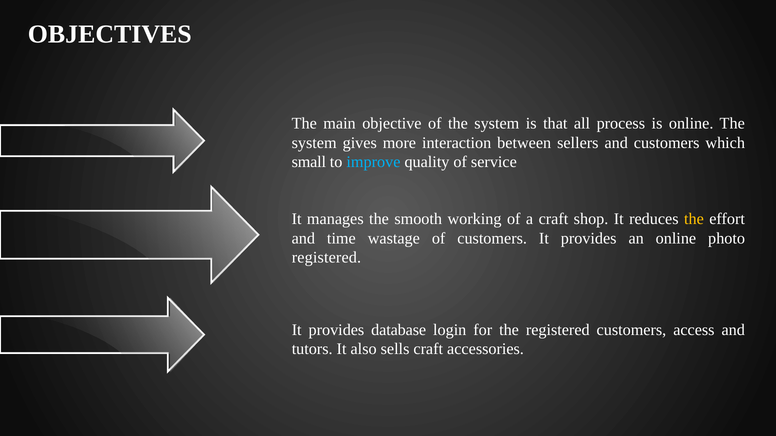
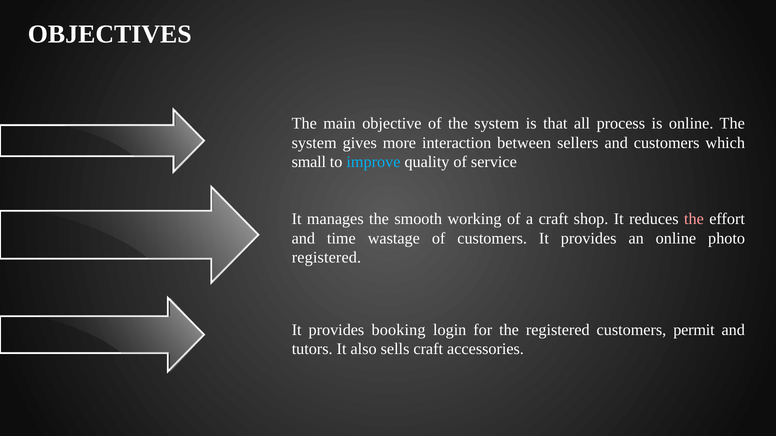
the at (694, 219) colour: yellow -> pink
database: database -> booking
access: access -> permit
